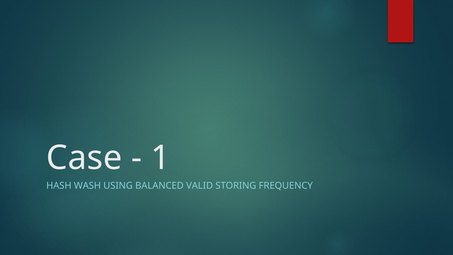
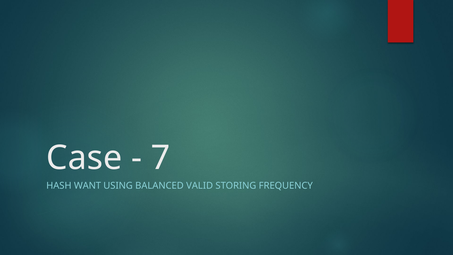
1: 1 -> 7
WASH: WASH -> WANT
